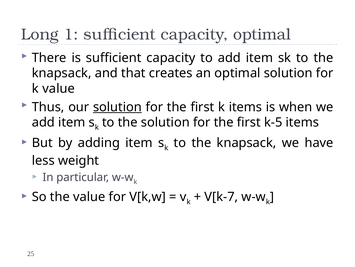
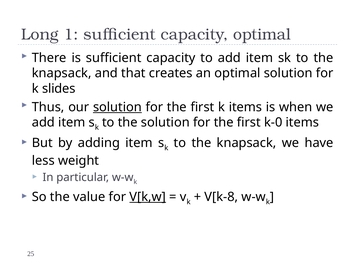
k value: value -> slides
k-5: k-5 -> k-0
V[k,w underline: none -> present
V[k-7: V[k-7 -> V[k-8
